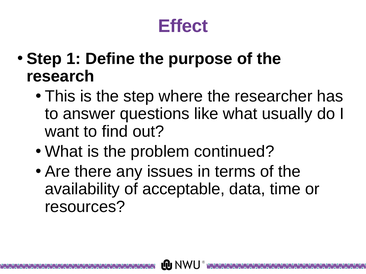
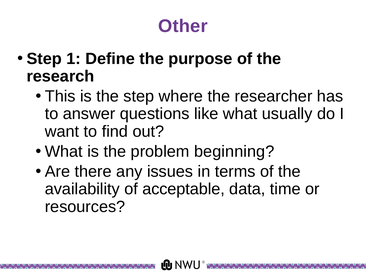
Effect: Effect -> Other
continued: continued -> beginning
